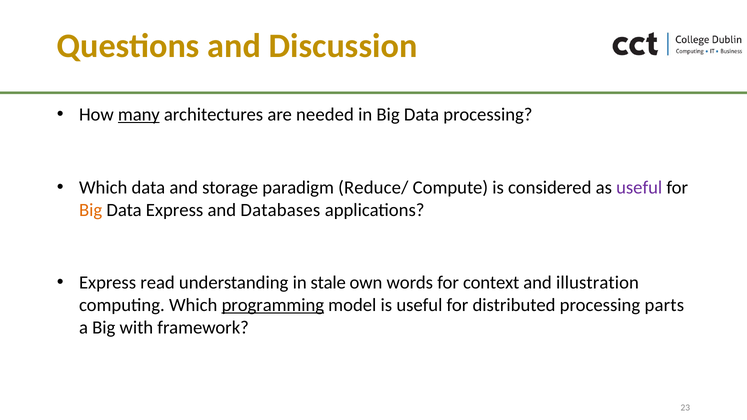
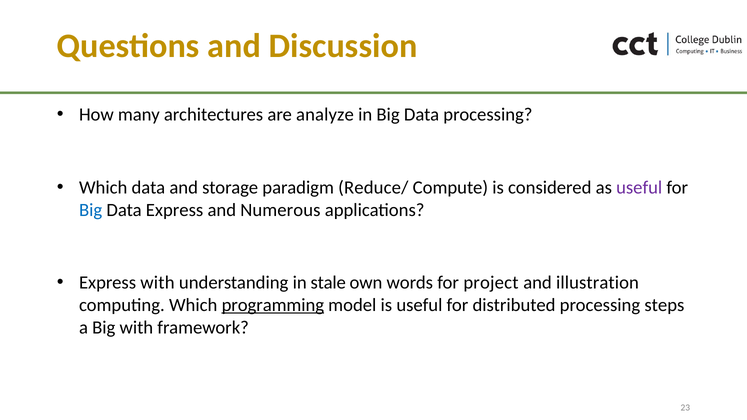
many underline: present -> none
needed: needed -> analyze
Big at (91, 210) colour: orange -> blue
Databases: Databases -> Numerous
Express read: read -> with
context: context -> project
parts: parts -> steps
